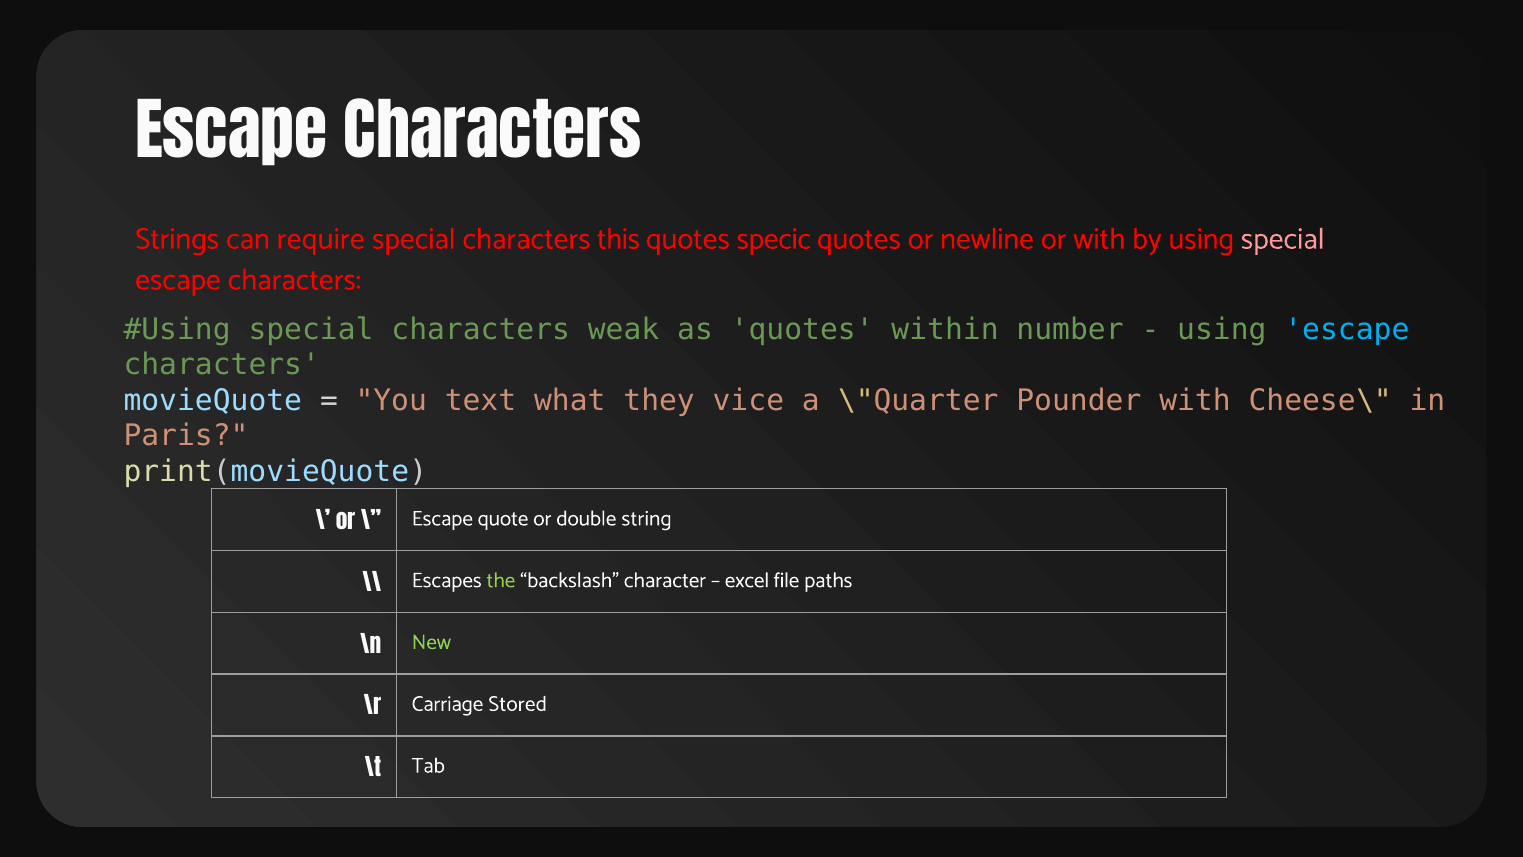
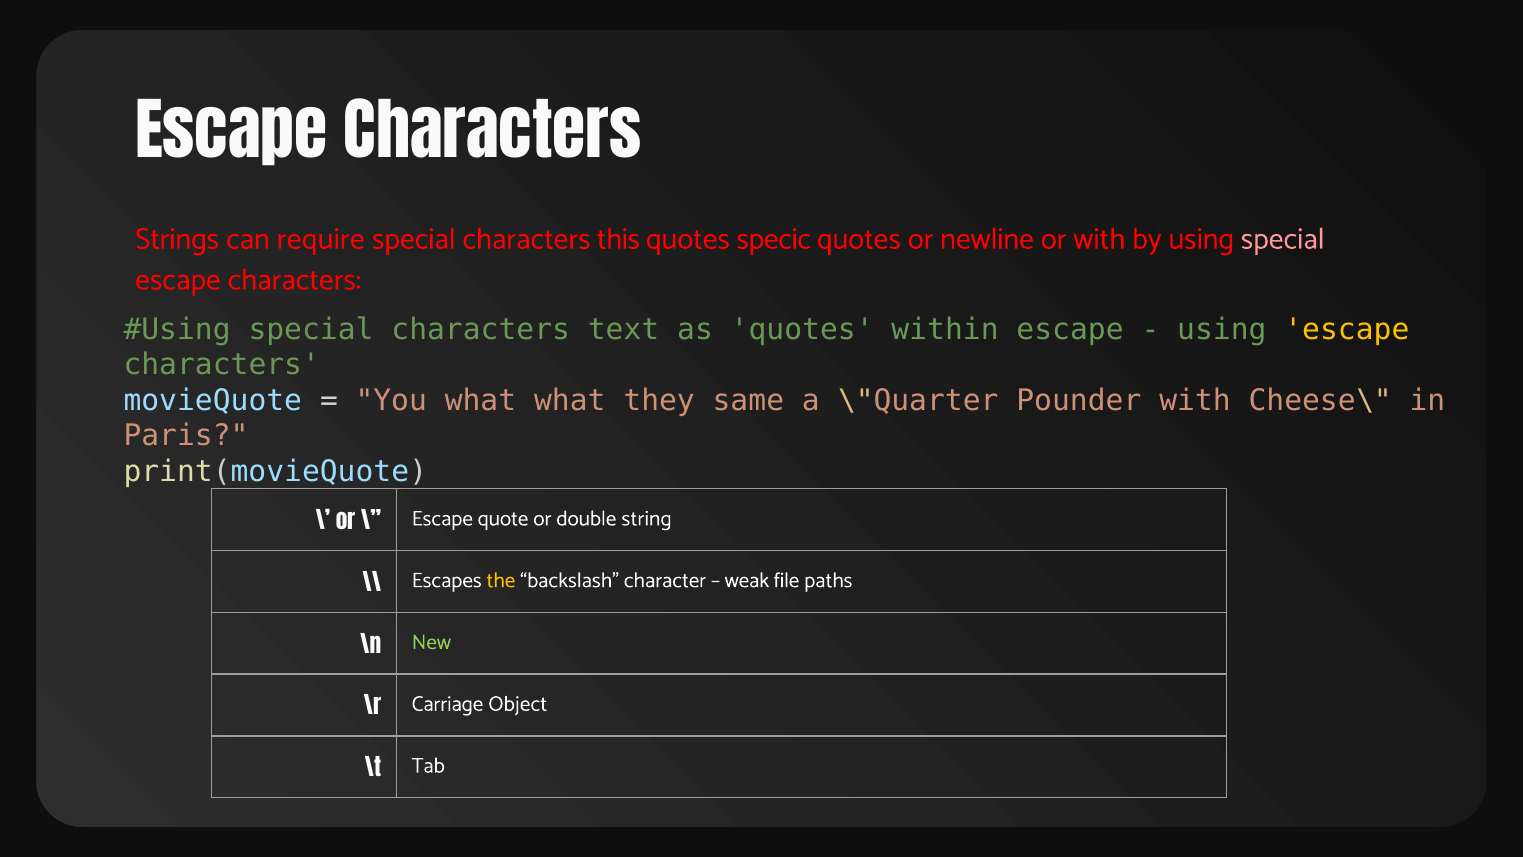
weak: weak -> text
within number: number -> escape
escape at (1347, 329) colour: light blue -> yellow
You text: text -> what
vice: vice -> same
the colour: light green -> yellow
excel: excel -> weak
Stored: Stored -> Object
